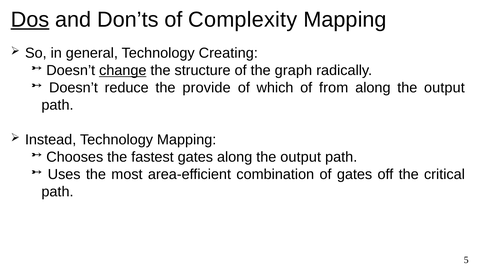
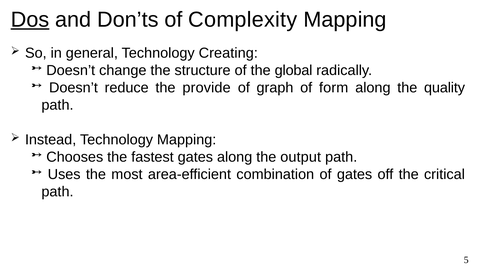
change underline: present -> none
graph: graph -> global
which: which -> graph
from: from -> form
output at (444, 88): output -> quality
